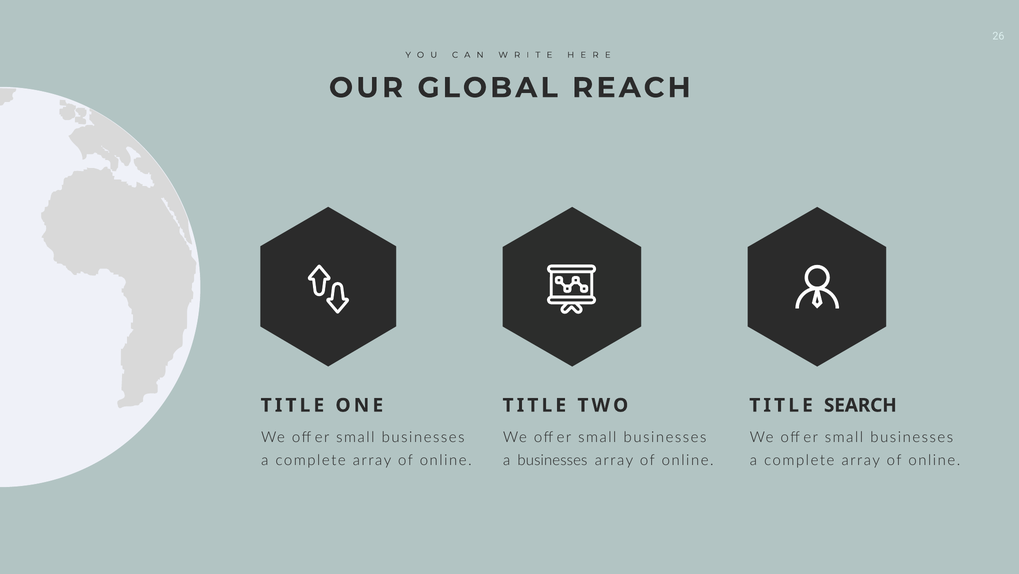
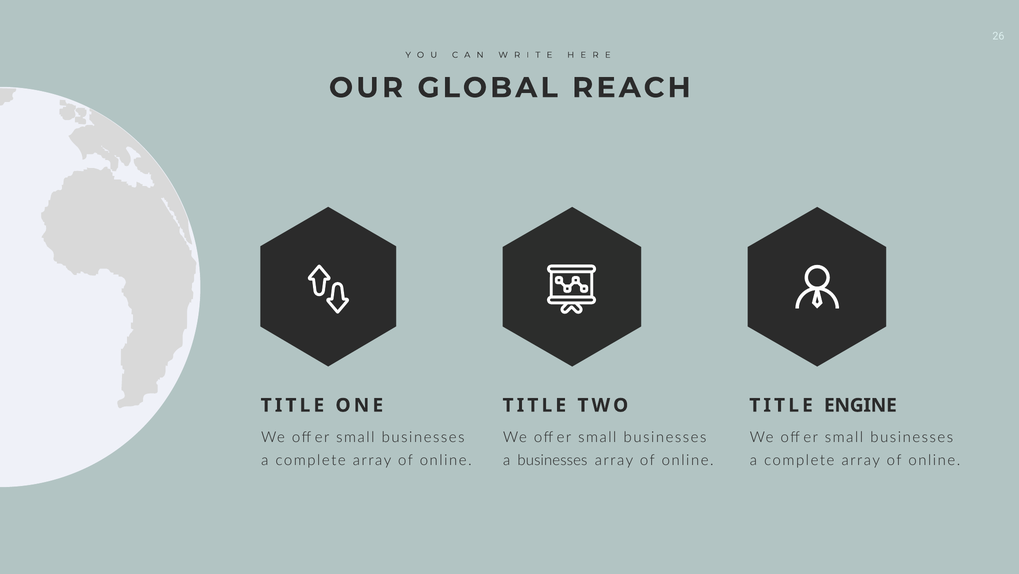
SEARCH: SEARCH -> ENGINE
